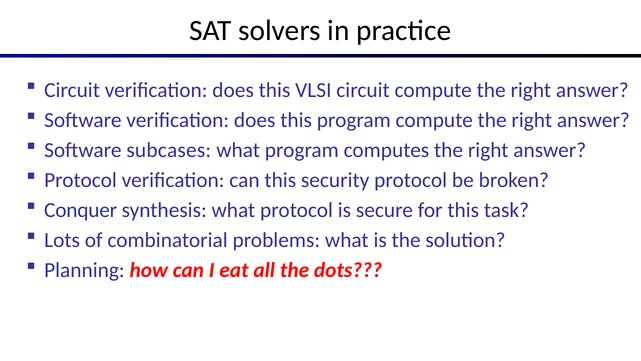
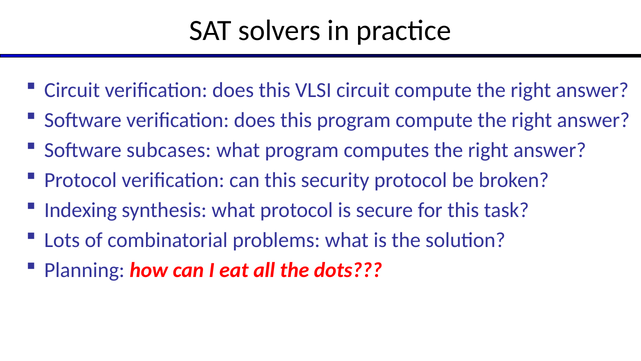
Conquer: Conquer -> Indexing
